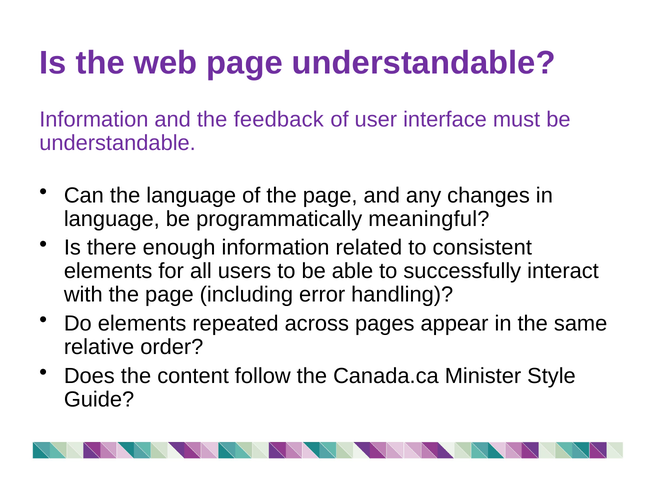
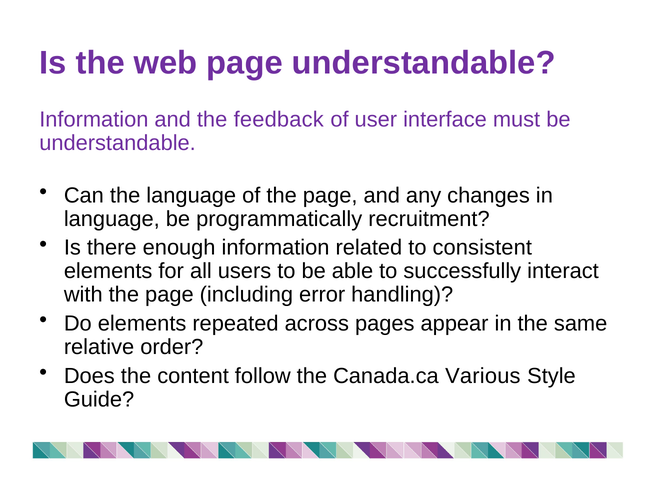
meaningful: meaningful -> recruitment
Minister: Minister -> Various
